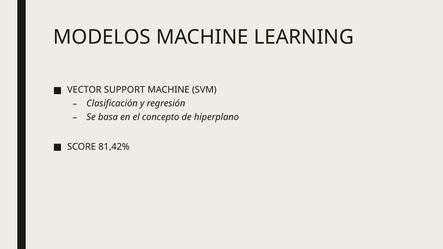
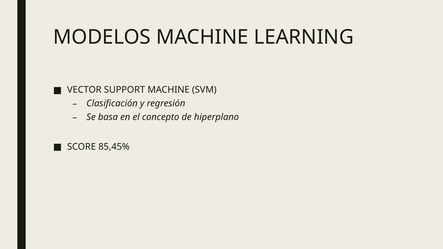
81,42%: 81,42% -> 85,45%
